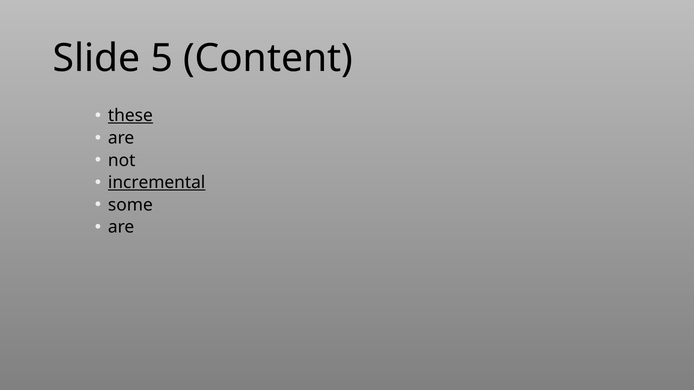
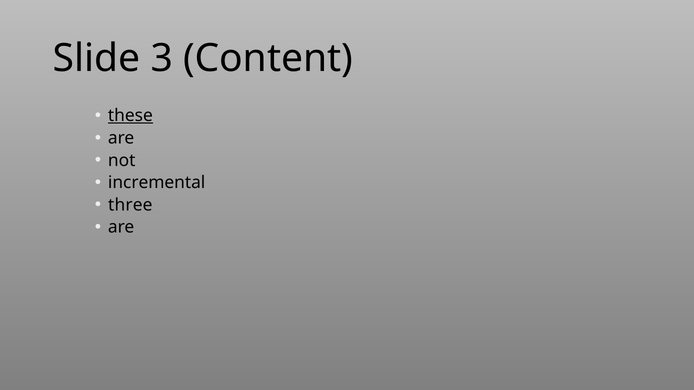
5: 5 -> 3
incremental underline: present -> none
some: some -> three
